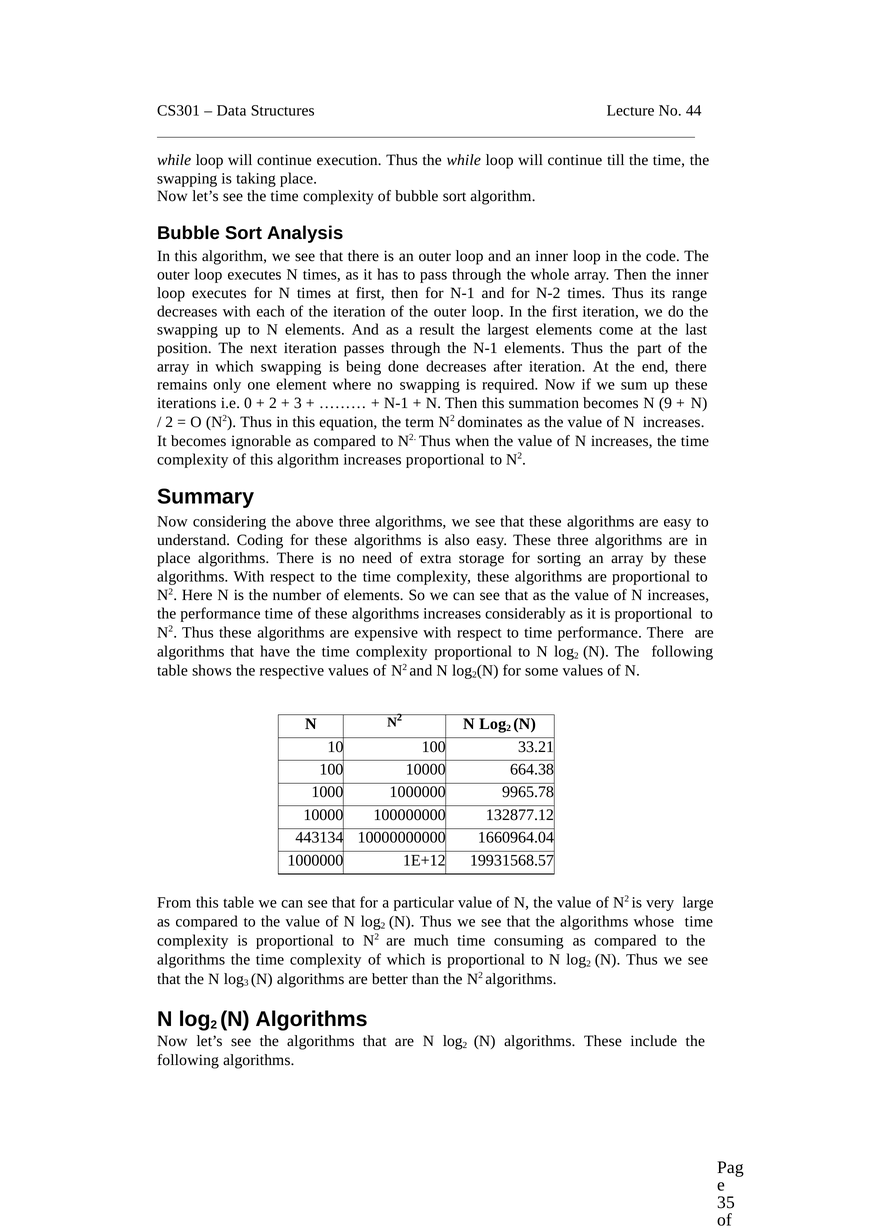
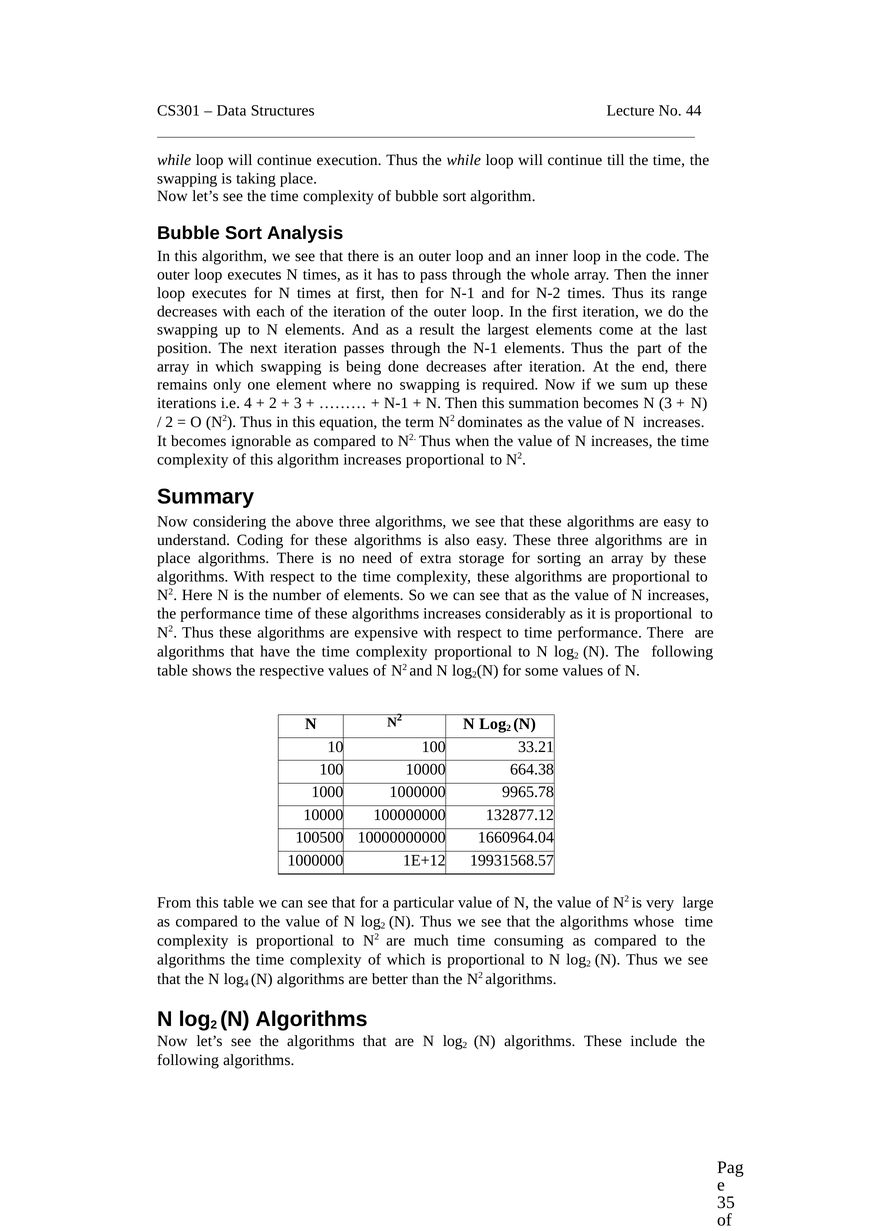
i.e 0: 0 -> 4
N 9: 9 -> 3
443134: 443134 -> 100500
3 at (246, 983): 3 -> 4
